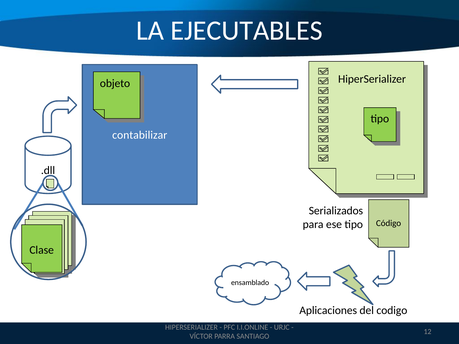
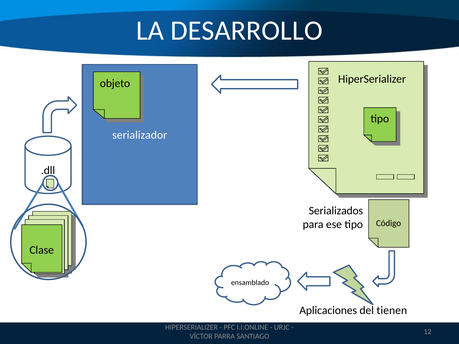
EJECUTABLES: EJECUTABLES -> DESARROLLO
contabilizar: contabilizar -> serializador
codigo: codigo -> tienen
